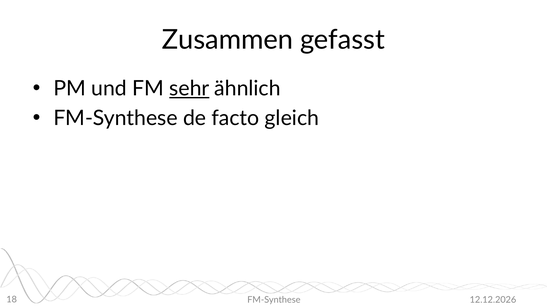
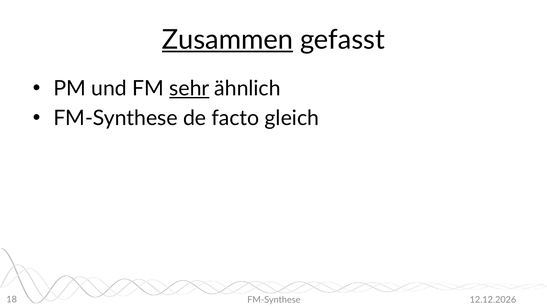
Zusammen underline: none -> present
